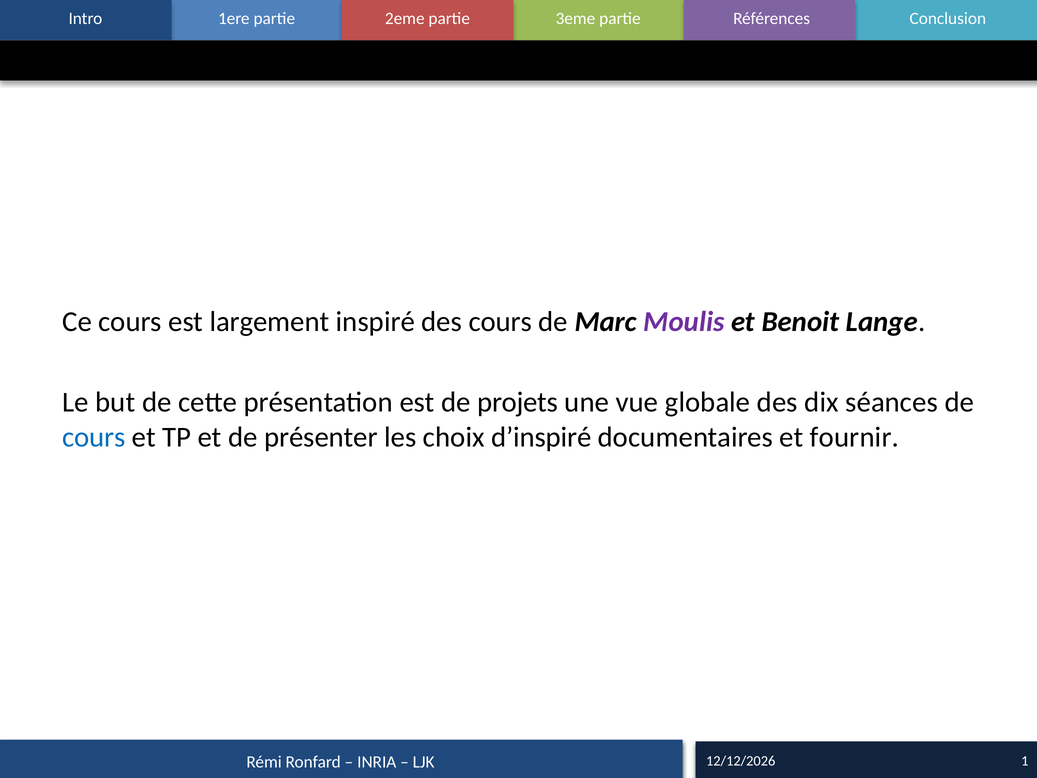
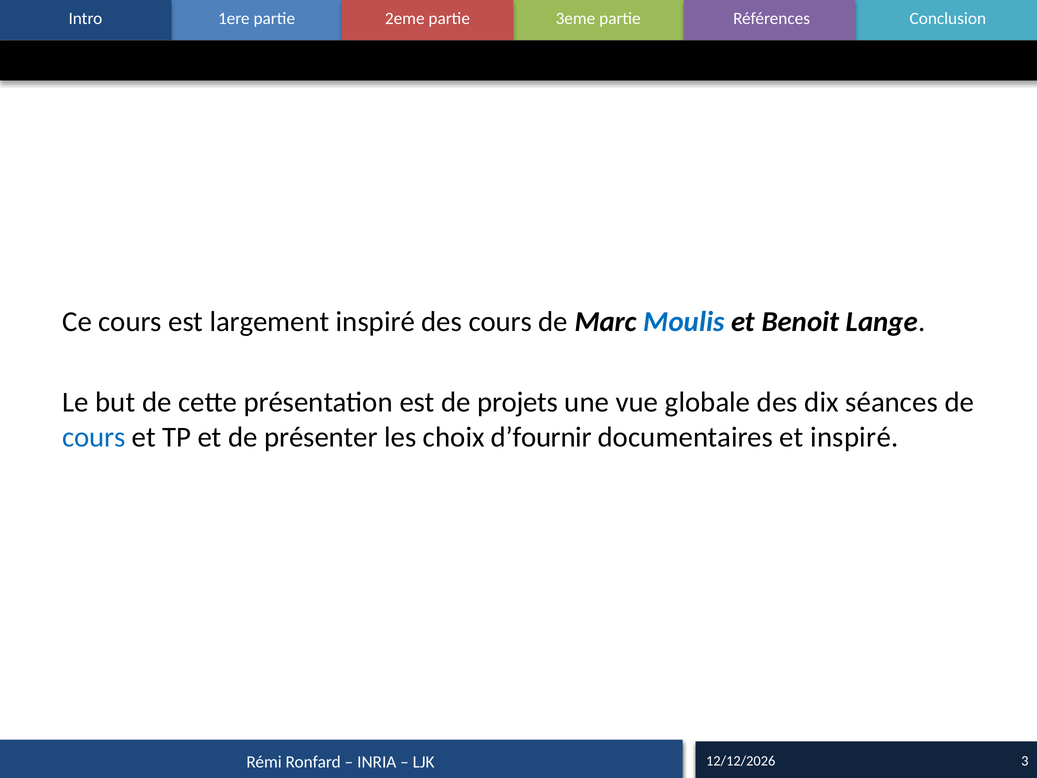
Moulis colour: purple -> blue
d’inspiré: d’inspiré -> d’fournir
et fournir: fournir -> inspiré
1: 1 -> 3
